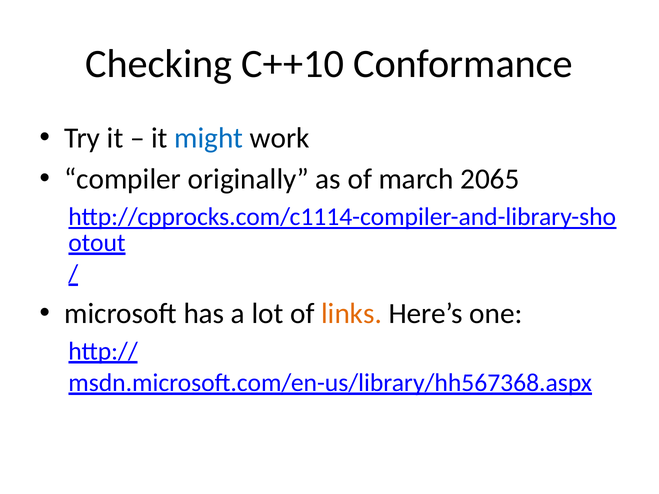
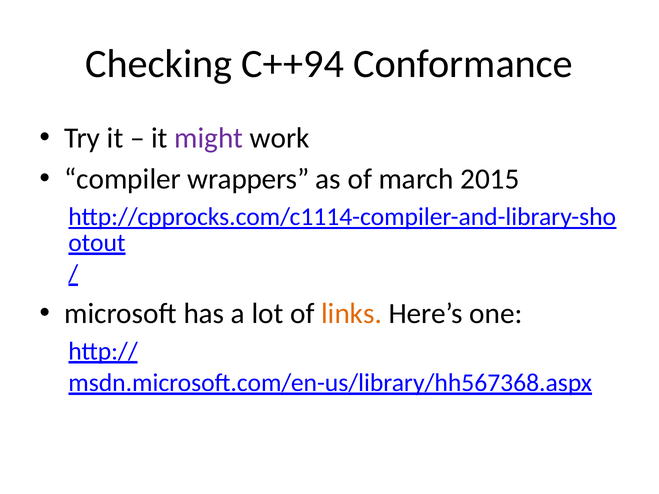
C++10: C++10 -> C++94
might colour: blue -> purple
originally: originally -> wrappers
2065: 2065 -> 2015
